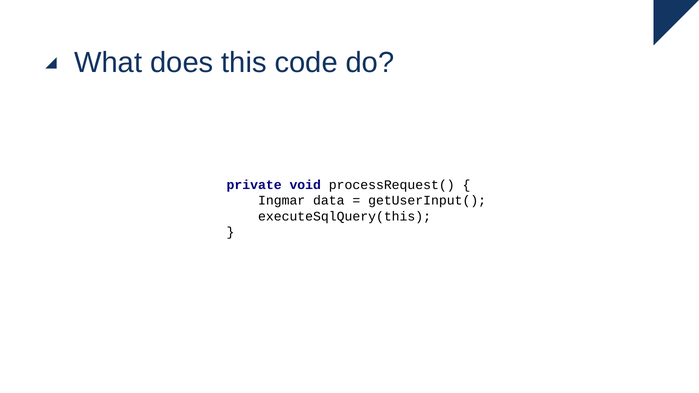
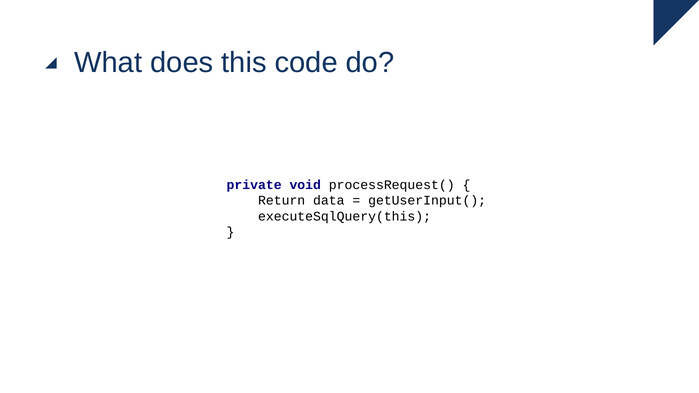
Ingmar: Ingmar -> Return
